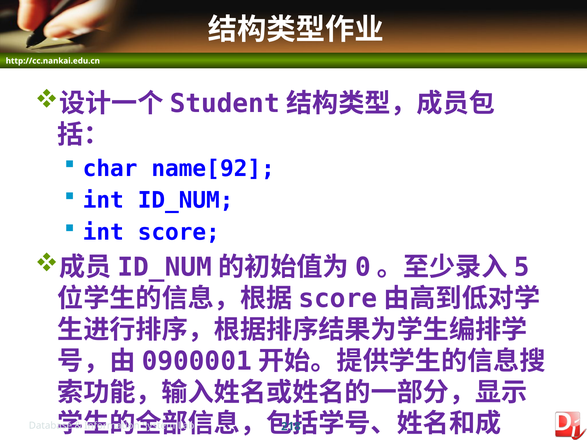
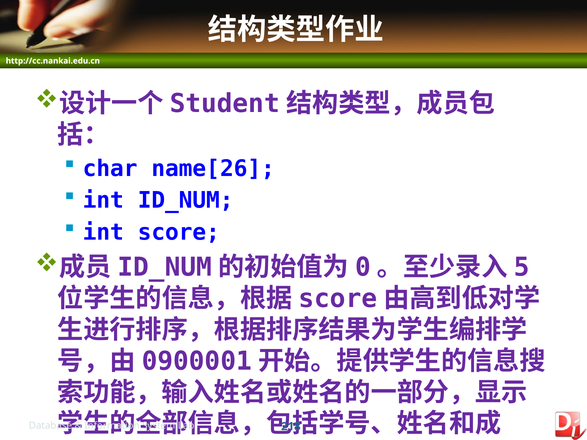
name[92: name[92 -> name[26
